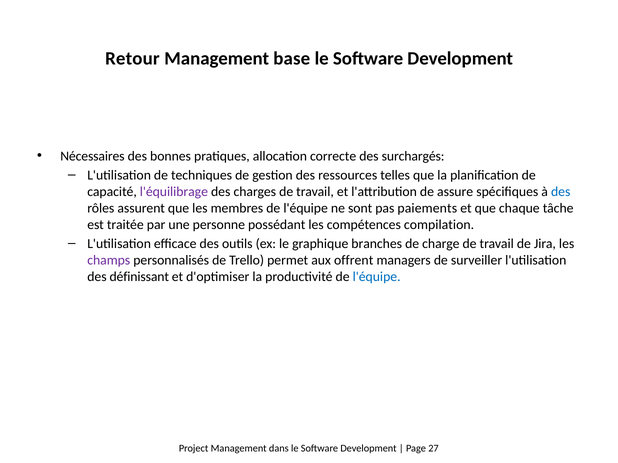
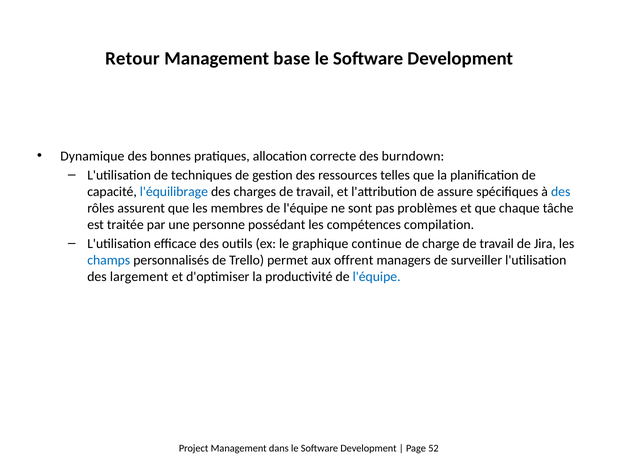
Nécessaires: Nécessaires -> Dynamique
surchargés: surchargés -> burndown
l'équilibrage colour: purple -> blue
paiements: paiements -> problèmes
branches: branches -> continue
champs colour: purple -> blue
définissant: définissant -> largement
27: 27 -> 52
